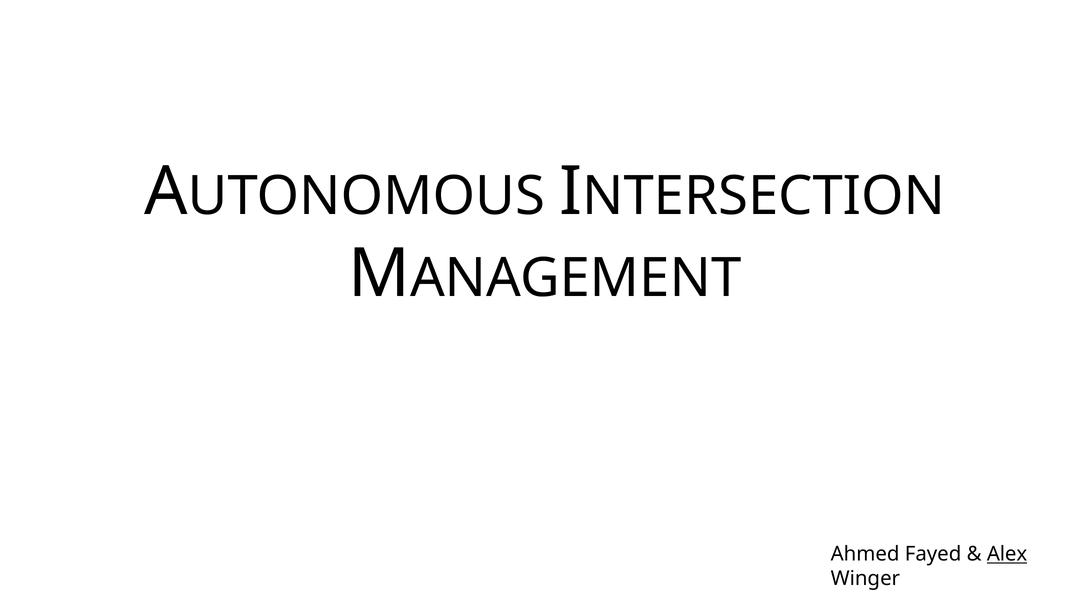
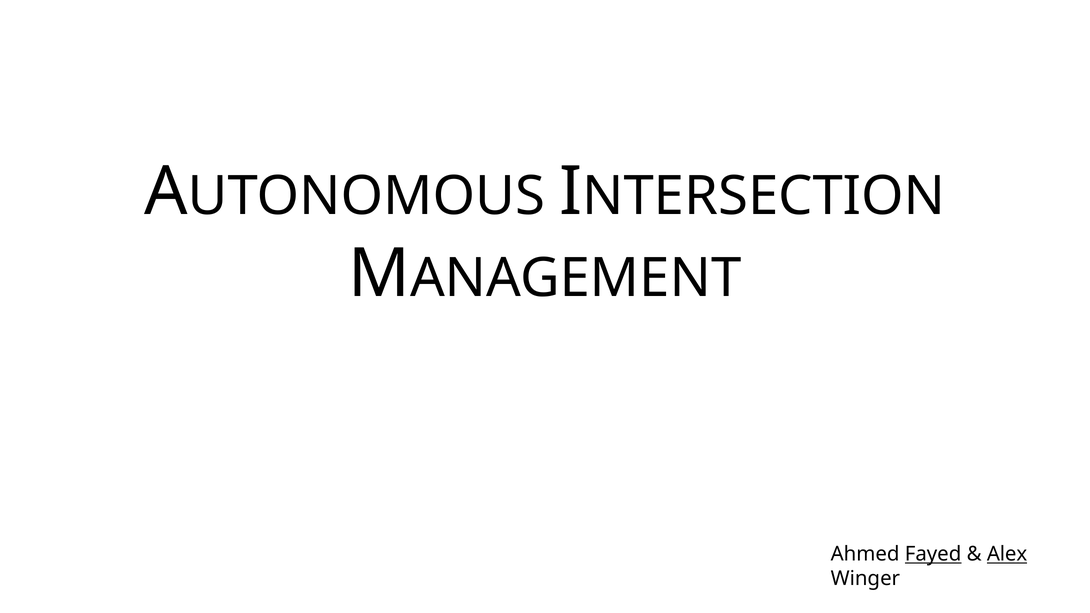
Fayed underline: none -> present
